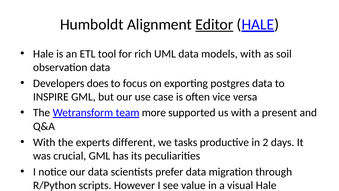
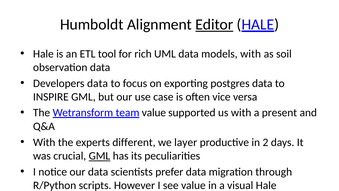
Developers does: does -> data
team more: more -> value
tasks: tasks -> layer
GML at (99, 156) underline: none -> present
